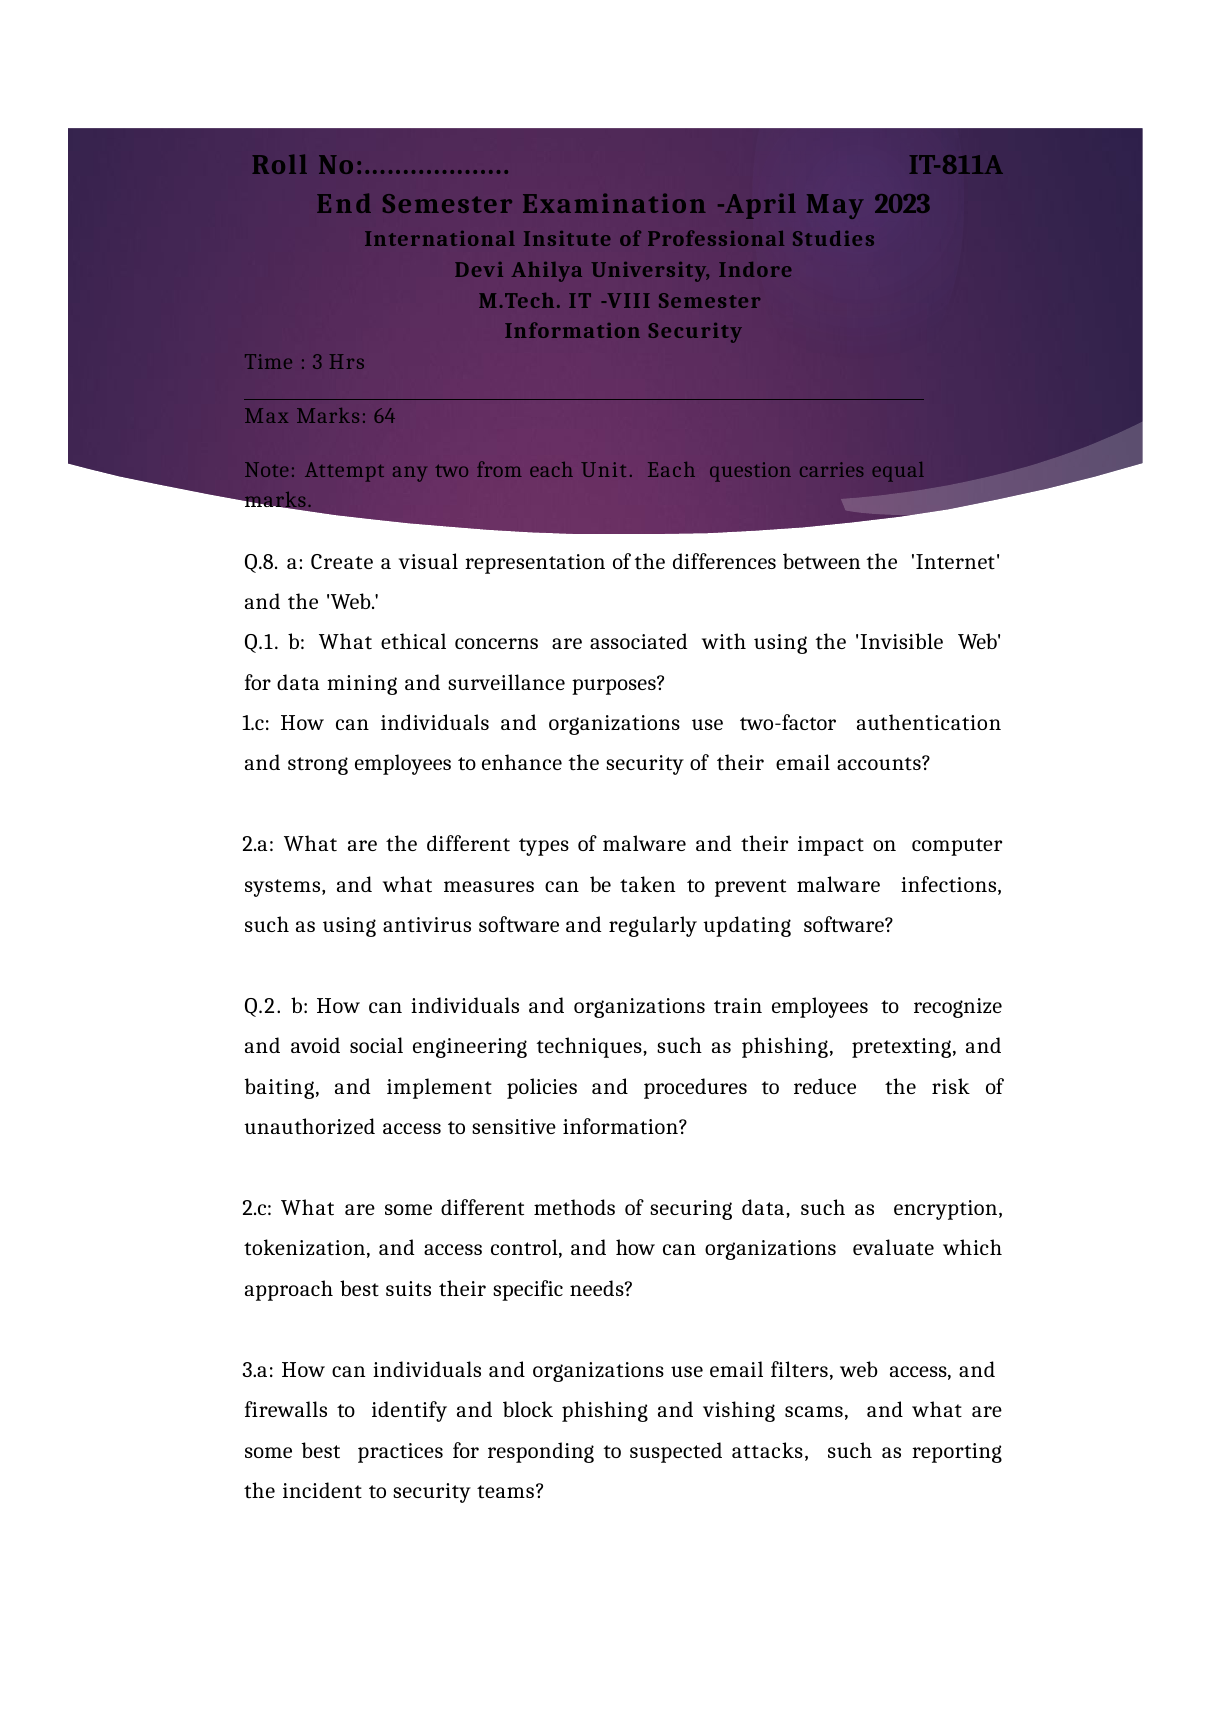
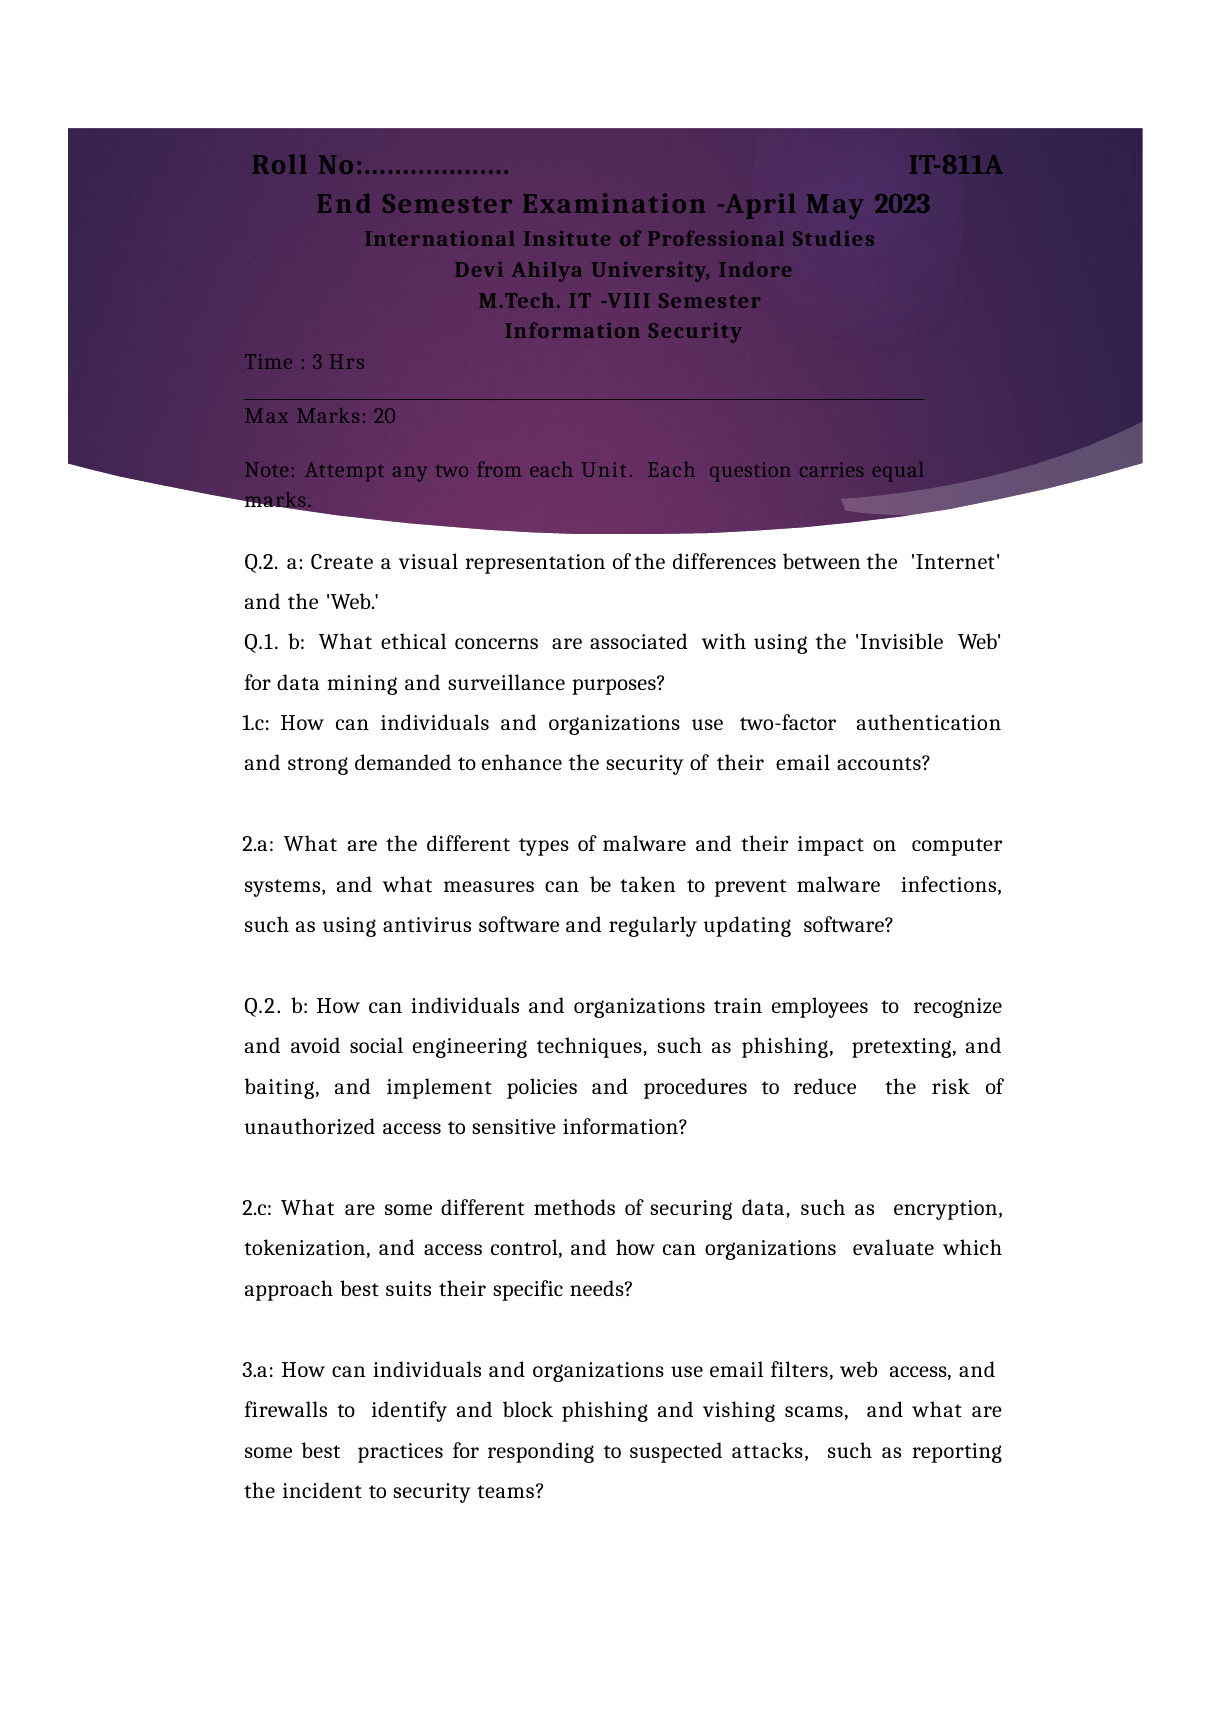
64: 64 -> 20
Q.8 at (261, 562): Q.8 -> Q.2
strong employees: employees -> demanded
